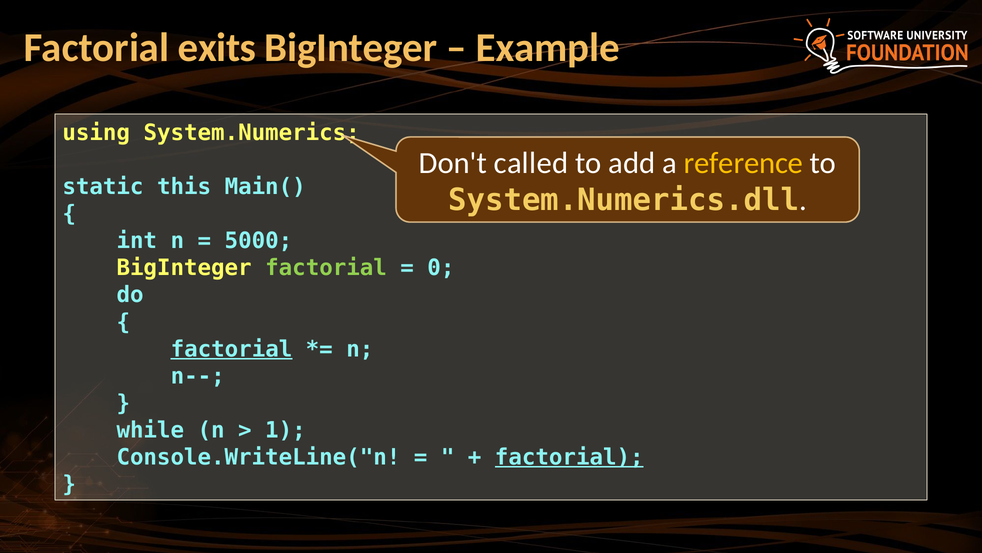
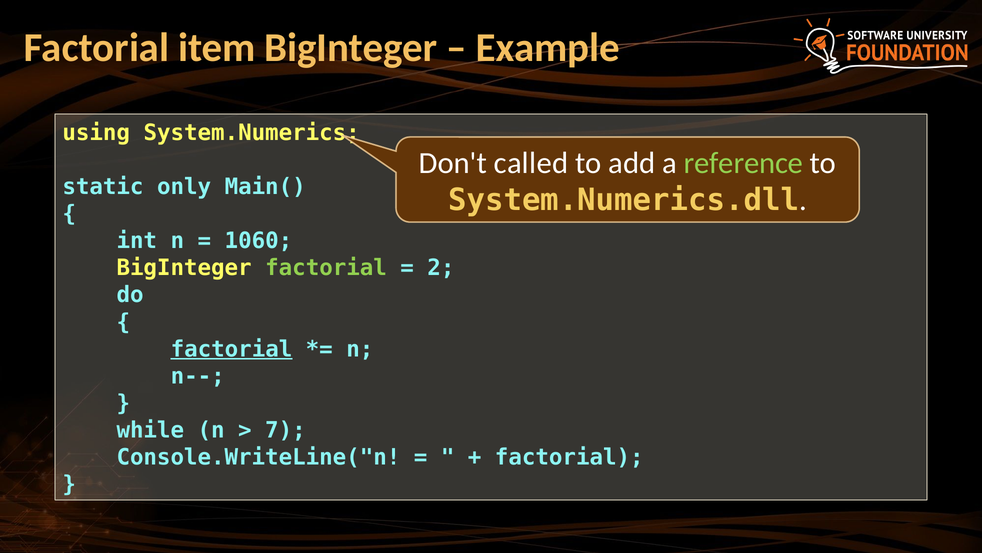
exits: exits -> item
reference colour: yellow -> light green
this: this -> only
5000: 5000 -> 1060
0: 0 -> 2
1: 1 -> 7
factorial at (569, 457) underline: present -> none
